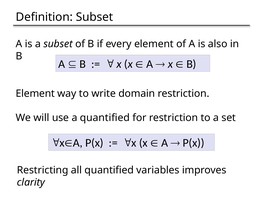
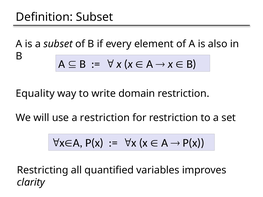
Element at (35, 94): Element -> Equality
a quantified: quantified -> restriction
